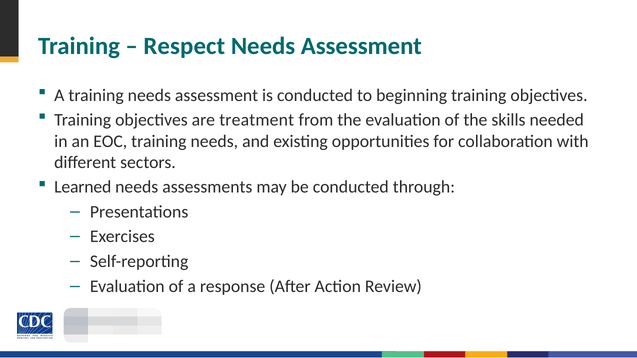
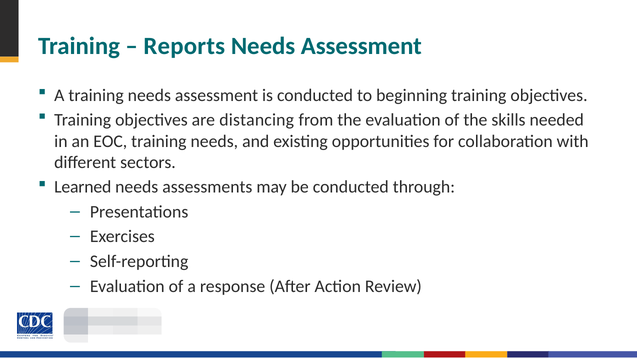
Respect: Respect -> Reports
treatment: treatment -> distancing
